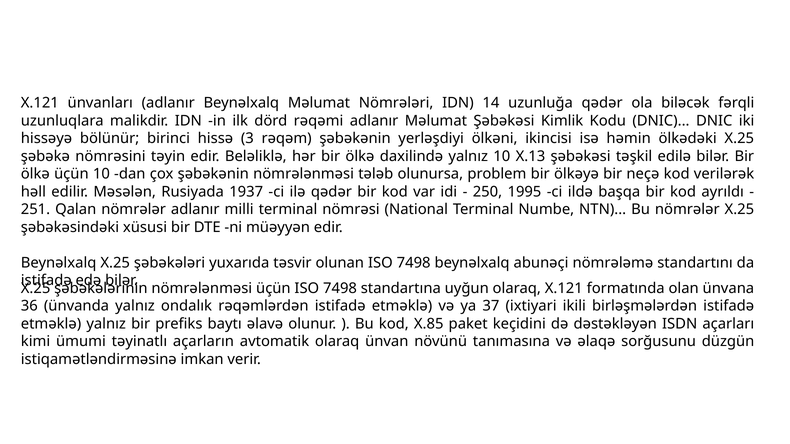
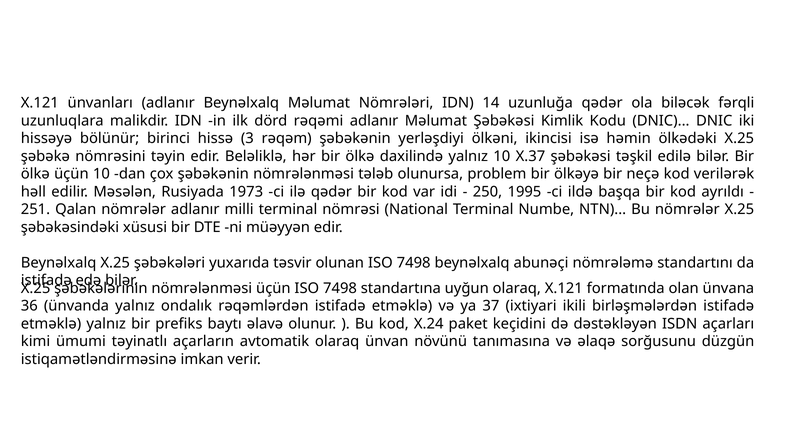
X.13: X.13 -> X.37
1937: 1937 -> 1973
X.85: X.85 -> X.24
